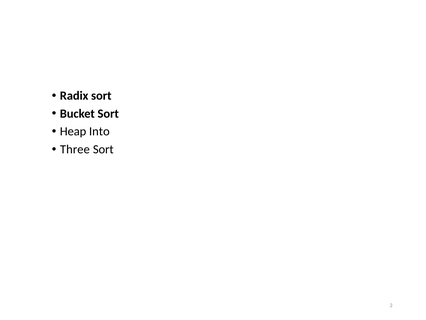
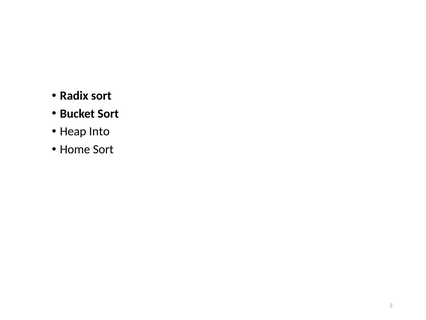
Three: Three -> Home
